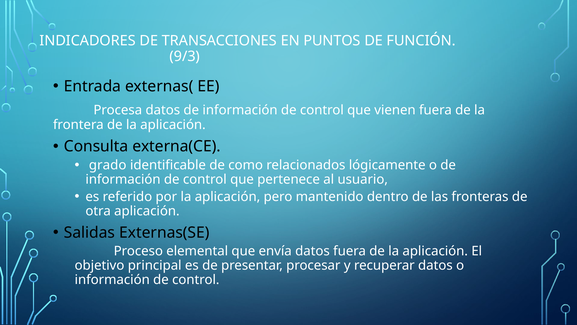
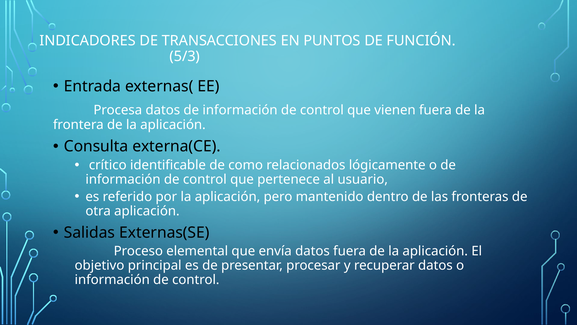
9/3: 9/3 -> 5/3
grado: grado -> crítico
